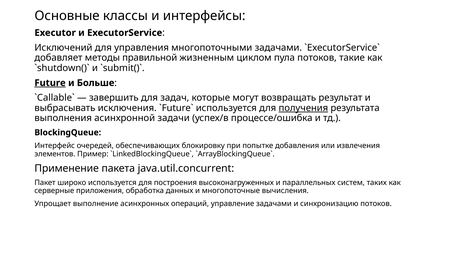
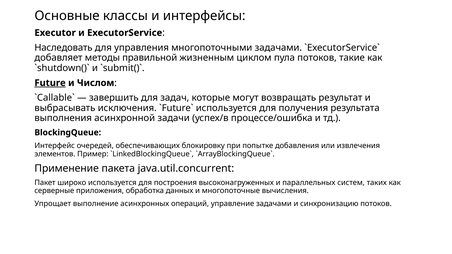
Исключений: Исключений -> Наследовать
Больше: Больше -> Числом
получения underline: present -> none
